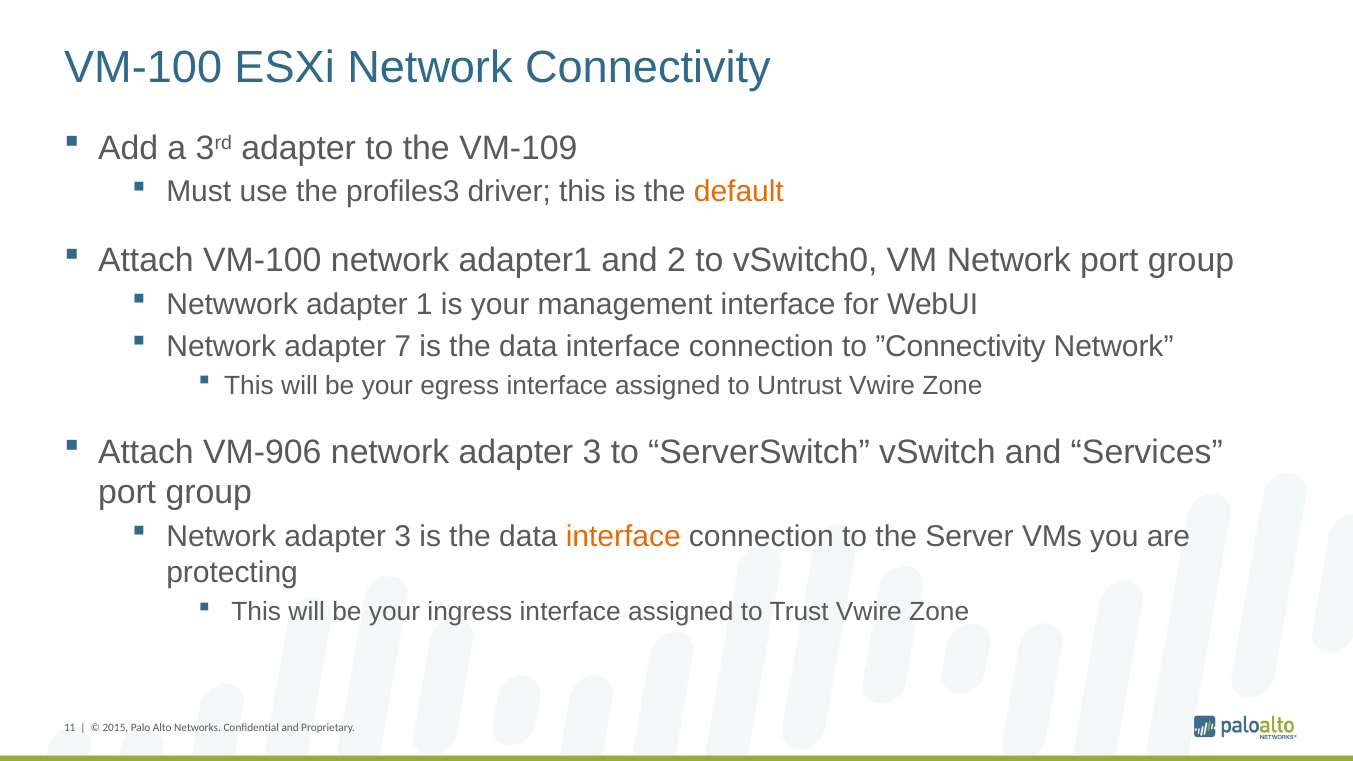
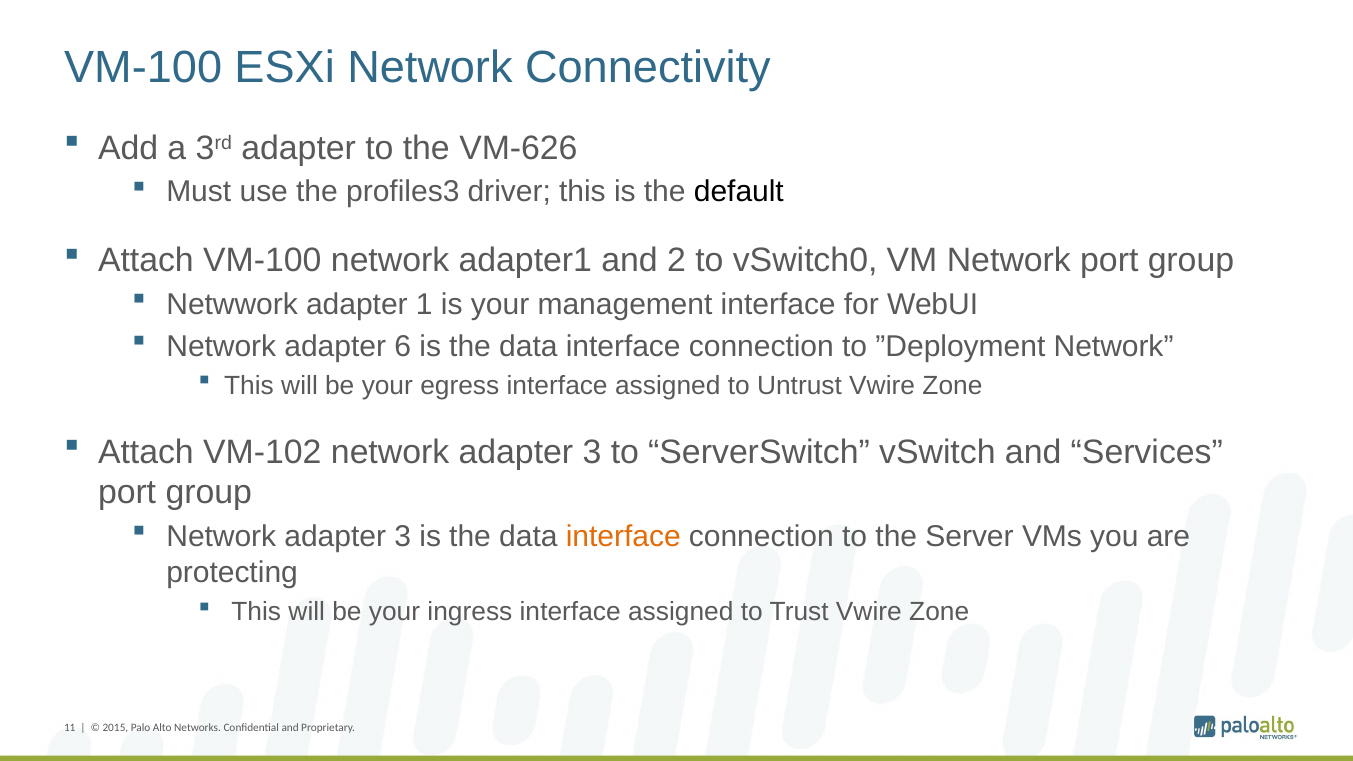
VM-109: VM-109 -> VM-626
default colour: orange -> black
7: 7 -> 6
”Connectivity: ”Connectivity -> ”Deployment
VM-906: VM-906 -> VM-102
